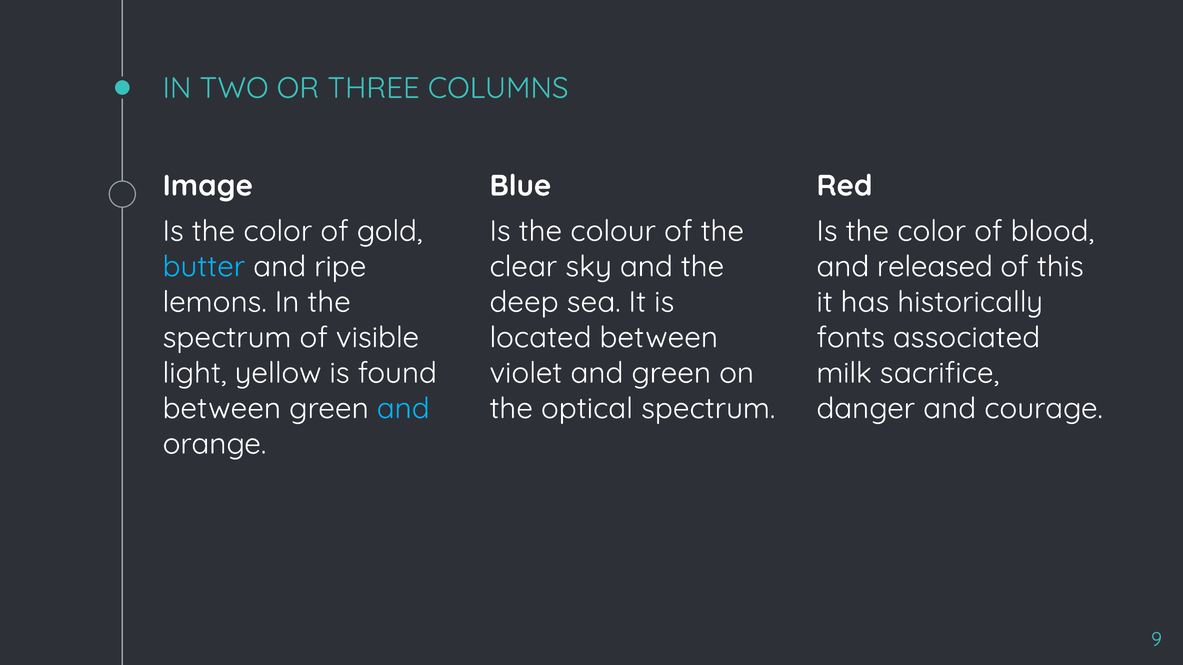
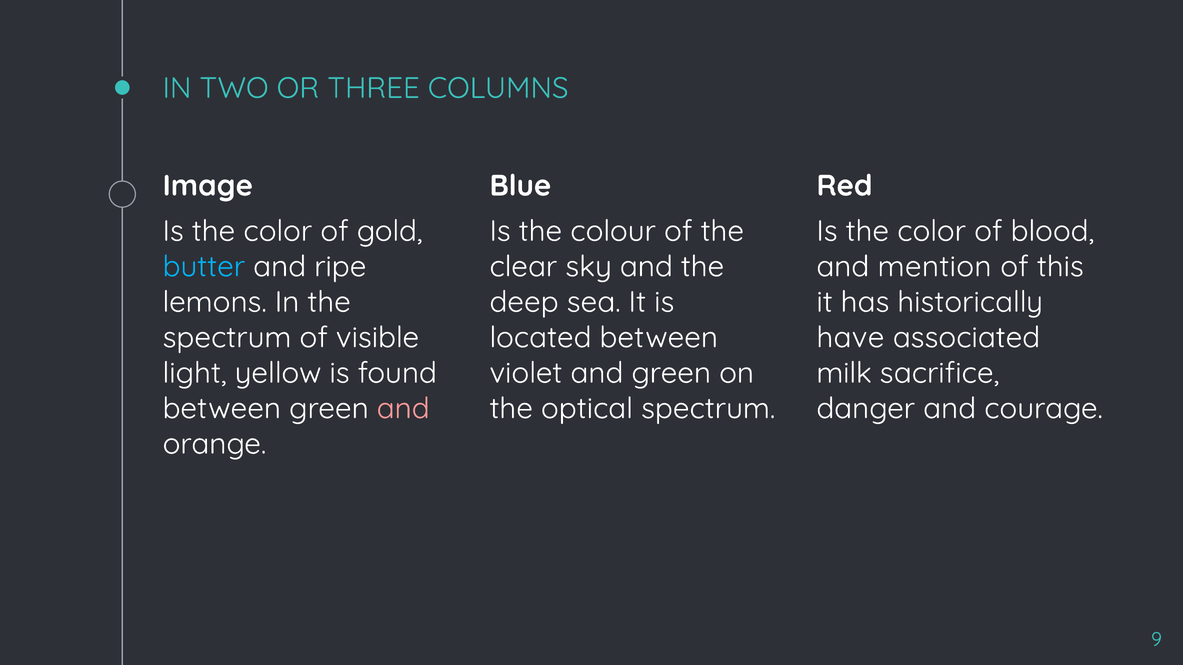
released: released -> mention
fonts: fonts -> have
and at (403, 409) colour: light blue -> pink
